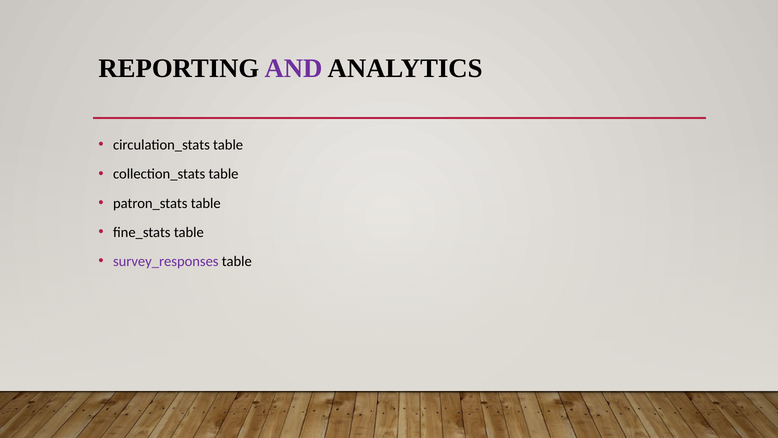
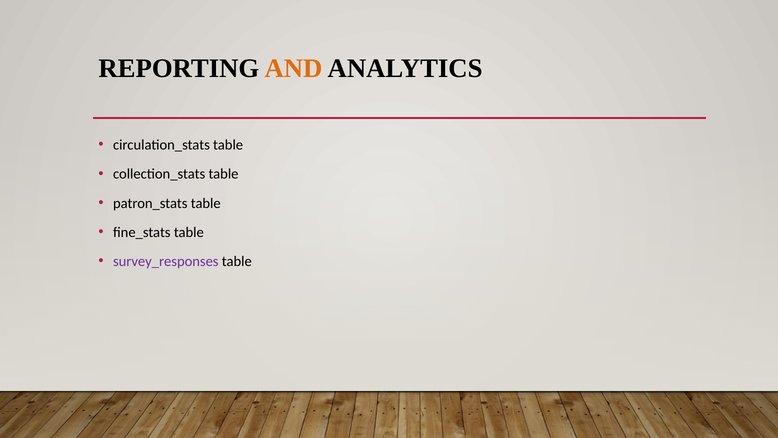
AND colour: purple -> orange
